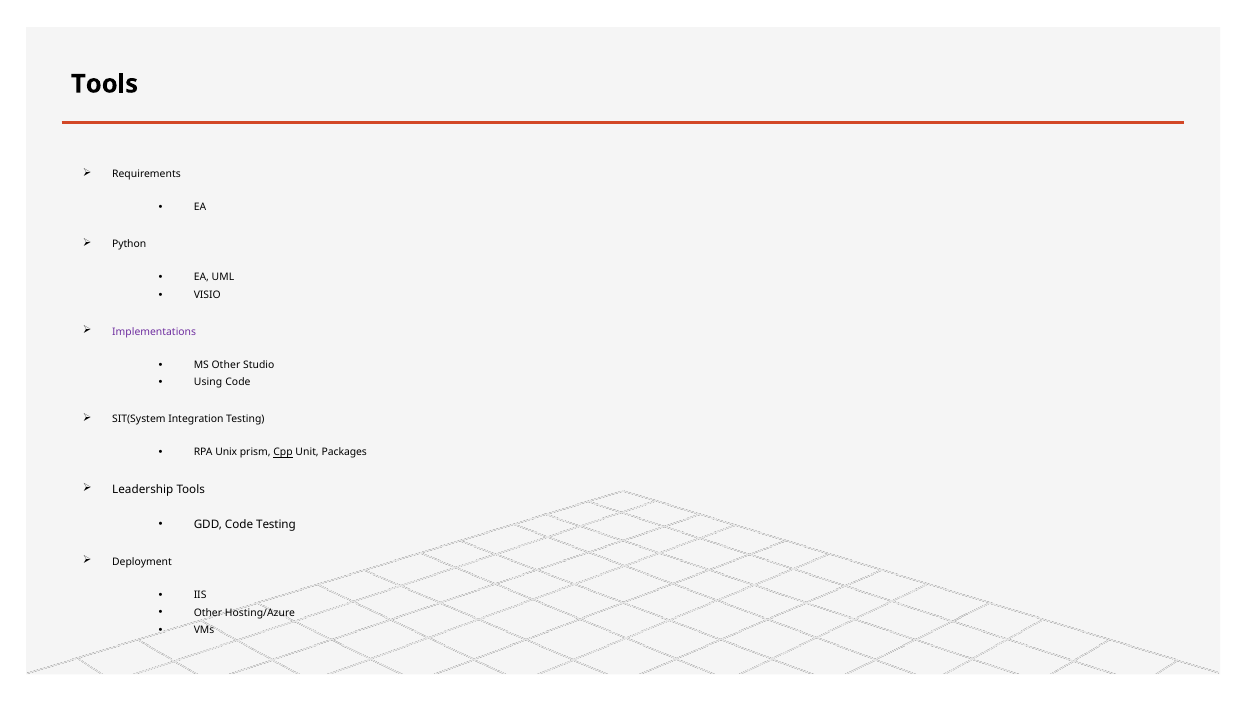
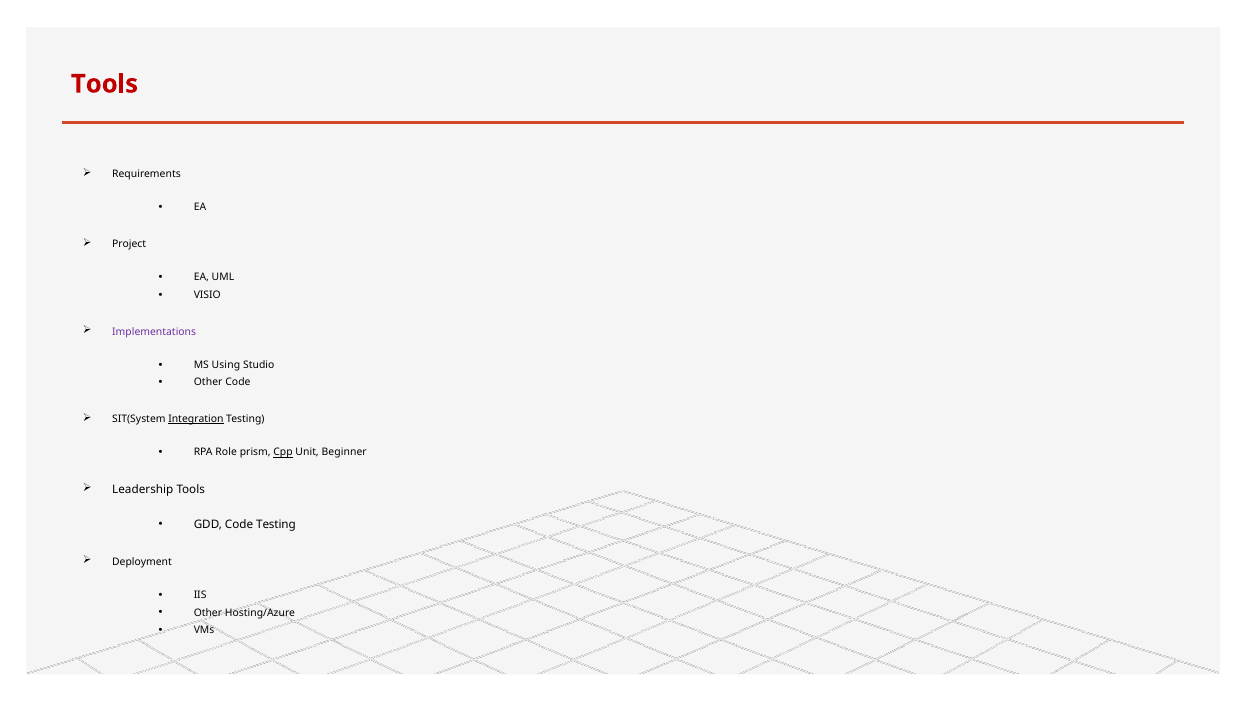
Tools at (105, 84) colour: black -> red
Python: Python -> Project
MS Other: Other -> Using
Using at (208, 382): Using -> Other
Integration underline: none -> present
Unix: Unix -> Role
Packages: Packages -> Beginner
